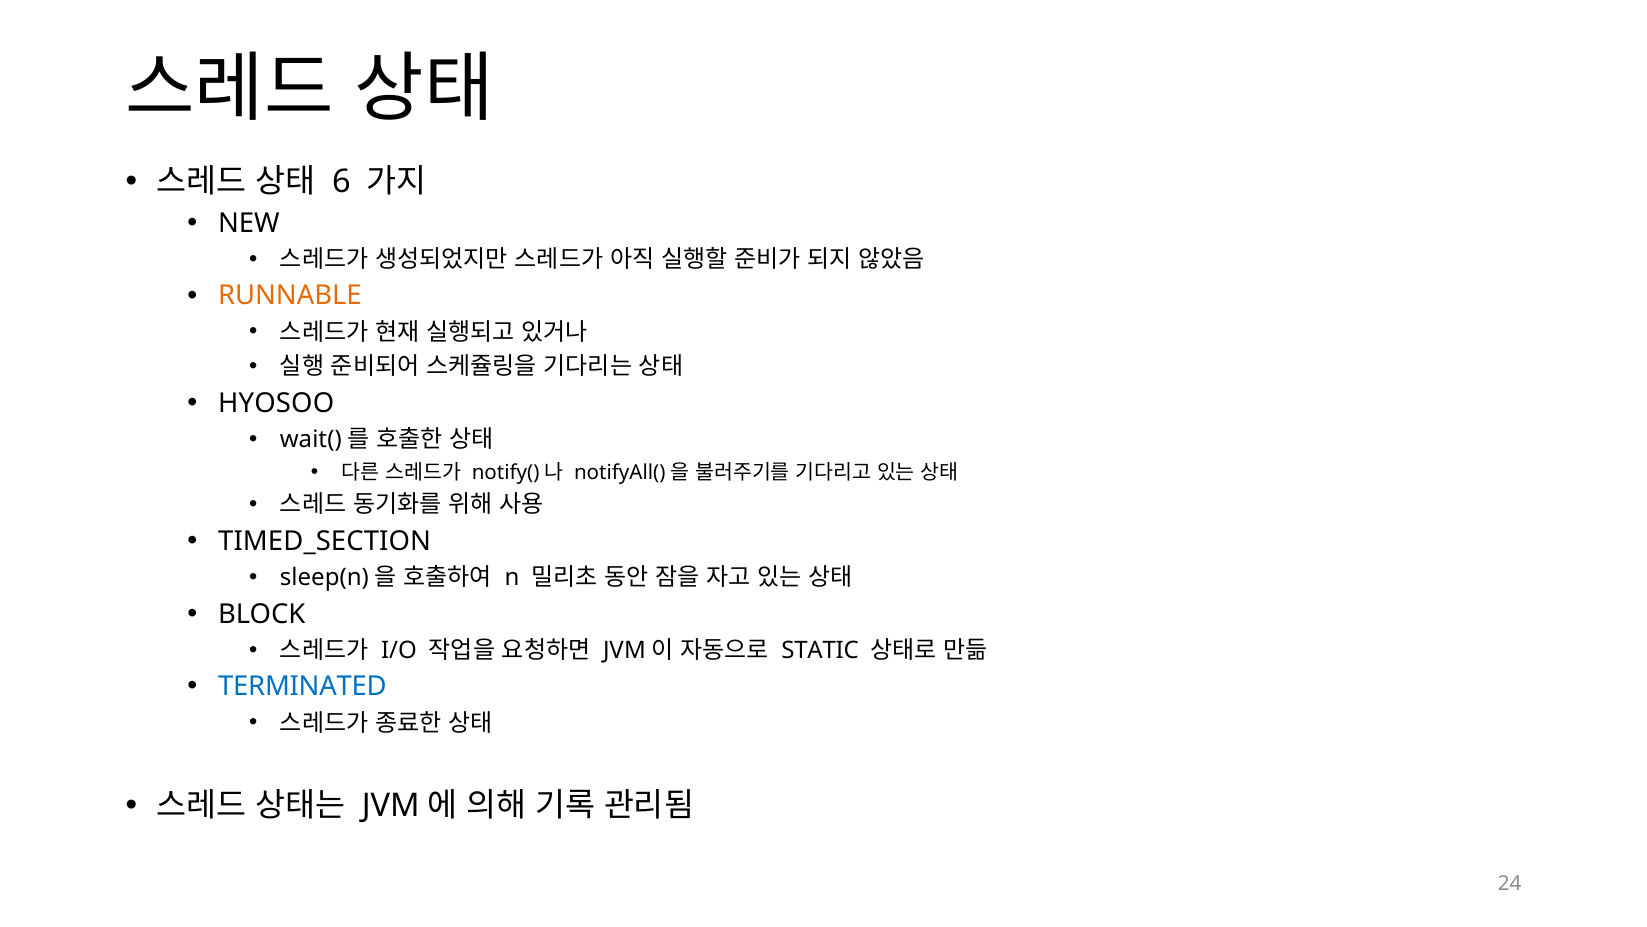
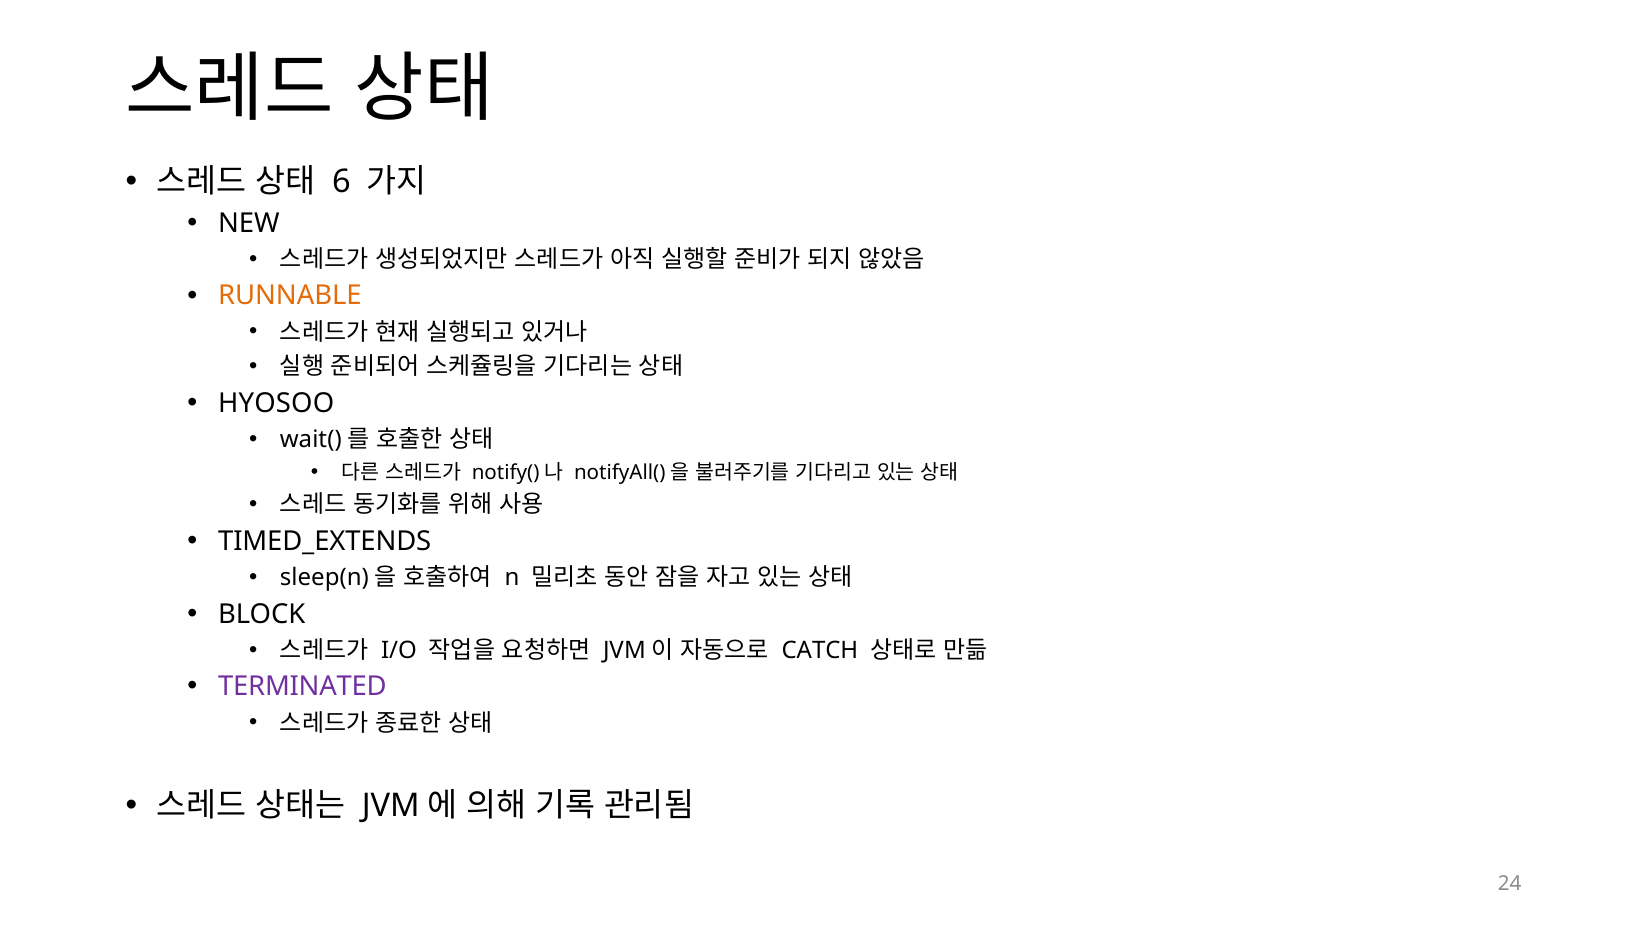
TIMED_SECTION: TIMED_SECTION -> TIMED_EXTENDS
STATIC: STATIC -> CATCH
TERMINATED colour: blue -> purple
